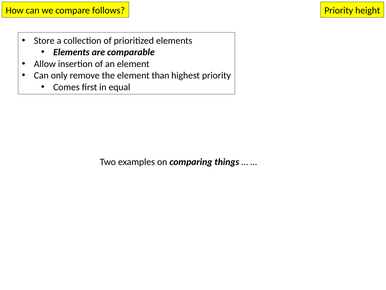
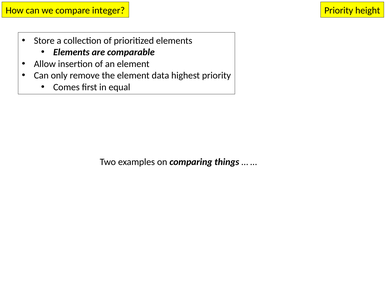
follows: follows -> integer
than: than -> data
